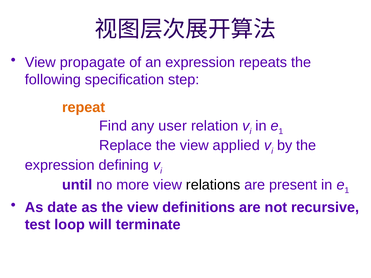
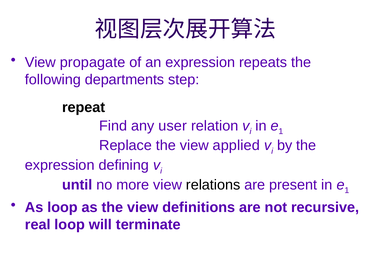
specification: specification -> departments
repeat colour: orange -> black
As date: date -> loop
test: test -> real
